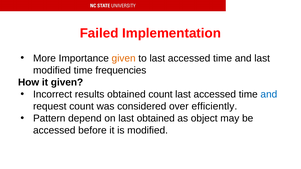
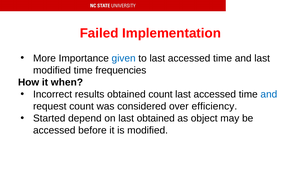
given at (124, 58) colour: orange -> blue
it given: given -> when
efficiently: efficiently -> efficiency
Pattern: Pattern -> Started
